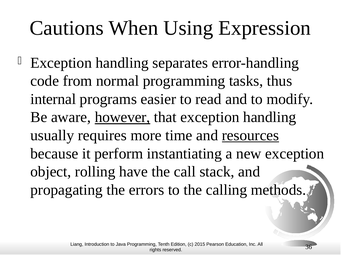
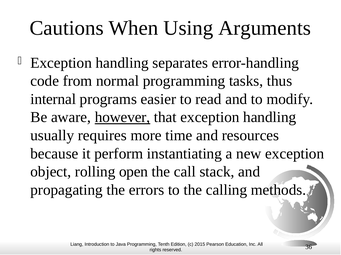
Expression: Expression -> Arguments
resources underline: present -> none
have: have -> open
